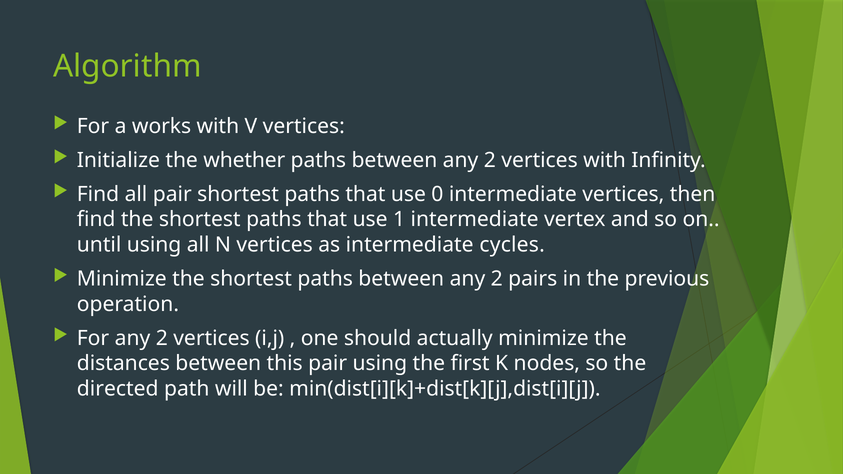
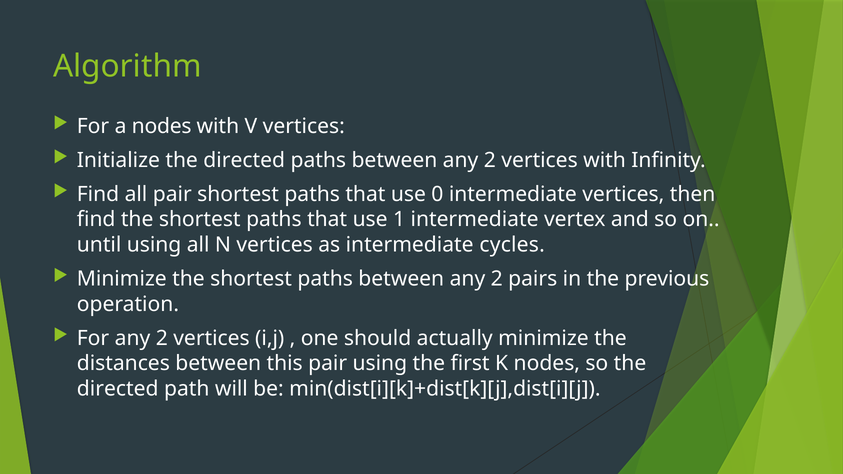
a works: works -> nodes
Initialize the whether: whether -> directed
